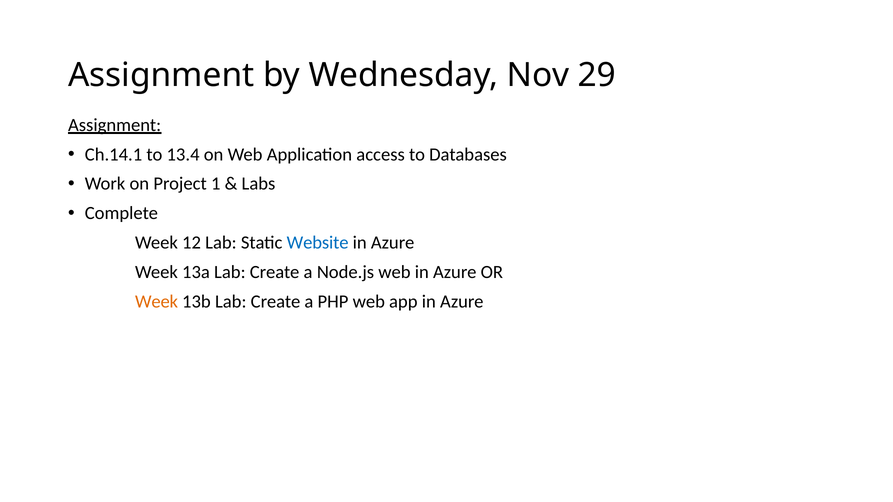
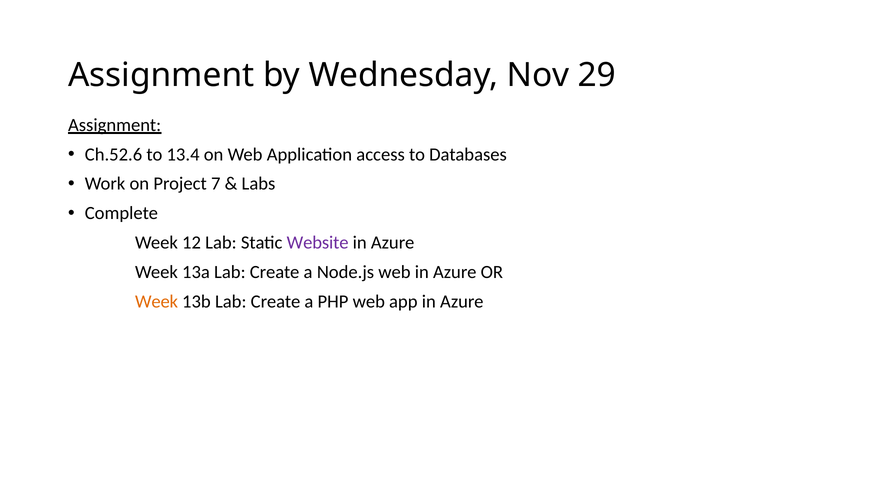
Ch.14.1: Ch.14.1 -> Ch.52.6
1: 1 -> 7
Website colour: blue -> purple
